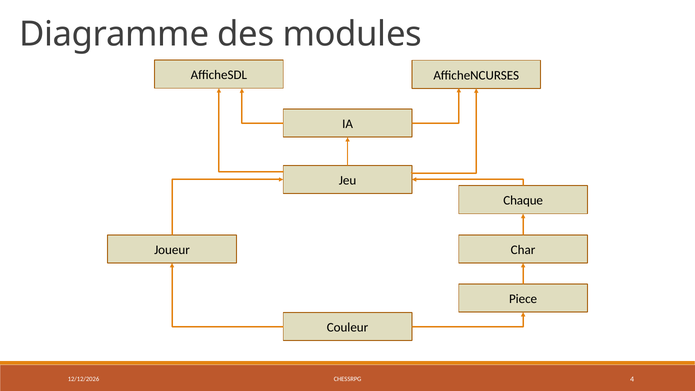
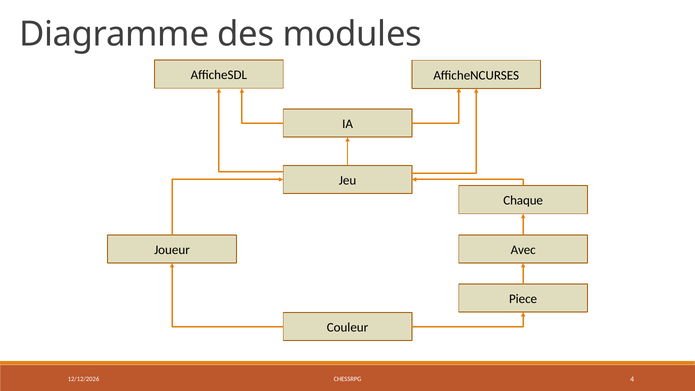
Char: Char -> Avec
